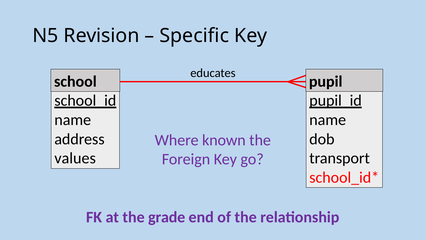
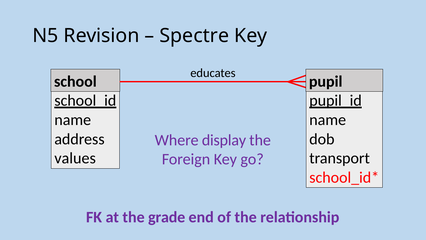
Specific: Specific -> Spectre
known: known -> display
